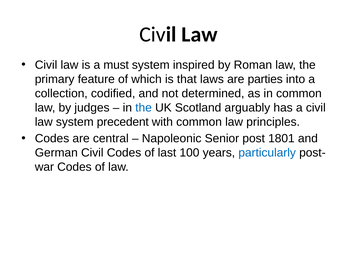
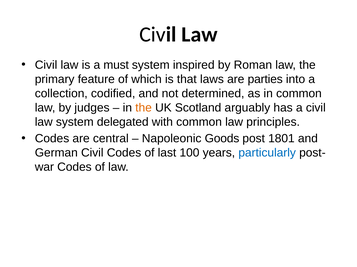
the at (144, 108) colour: blue -> orange
precedent: precedent -> delegated
Senior: Senior -> Goods
